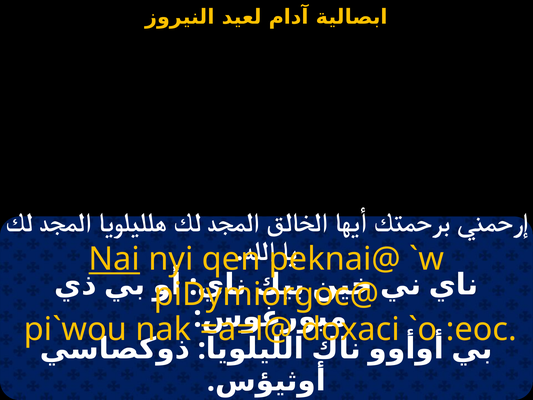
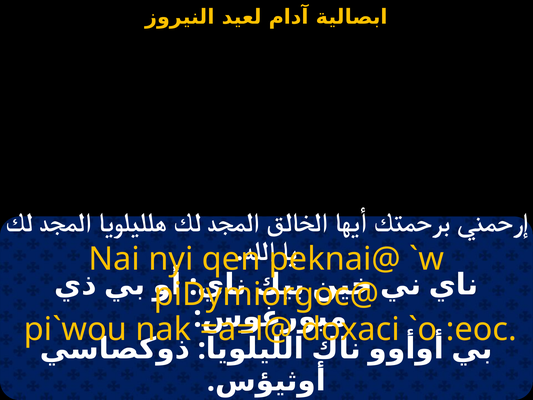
Nai underline: present -> none
